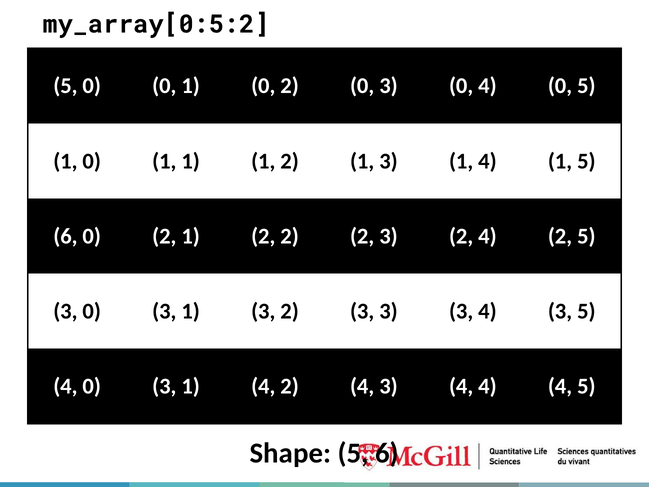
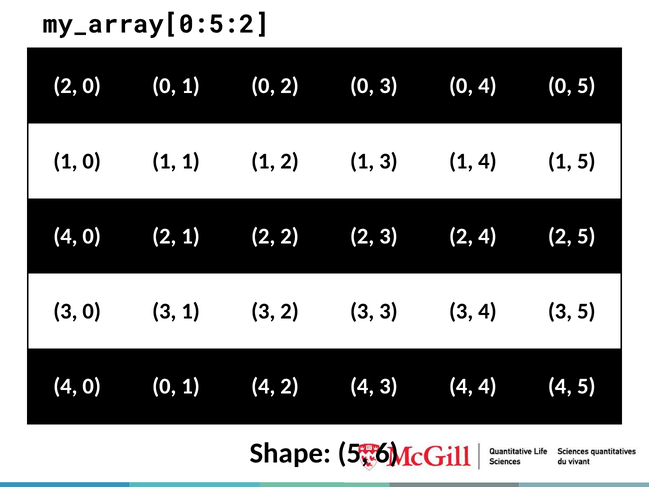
5 at (65, 86): 5 -> 2
6 at (65, 236): 6 -> 4
4 0 3: 3 -> 0
